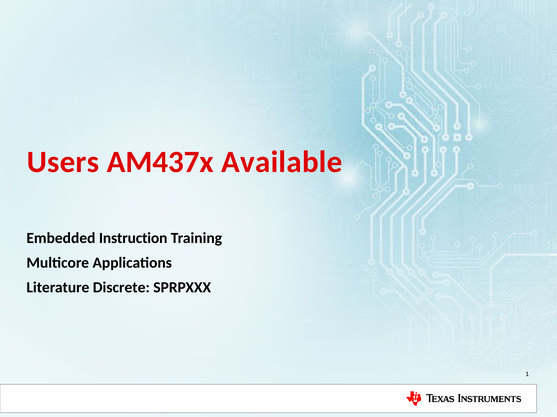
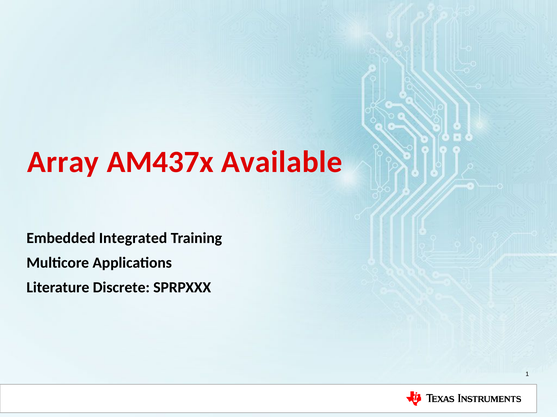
Users: Users -> Array
Instruction: Instruction -> Integrated
